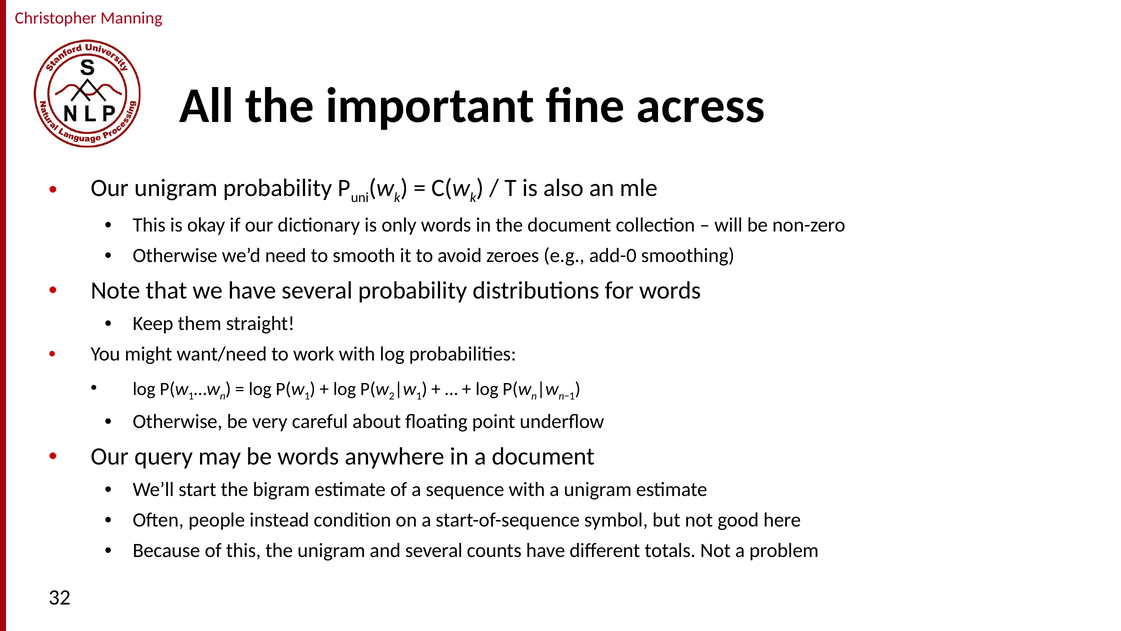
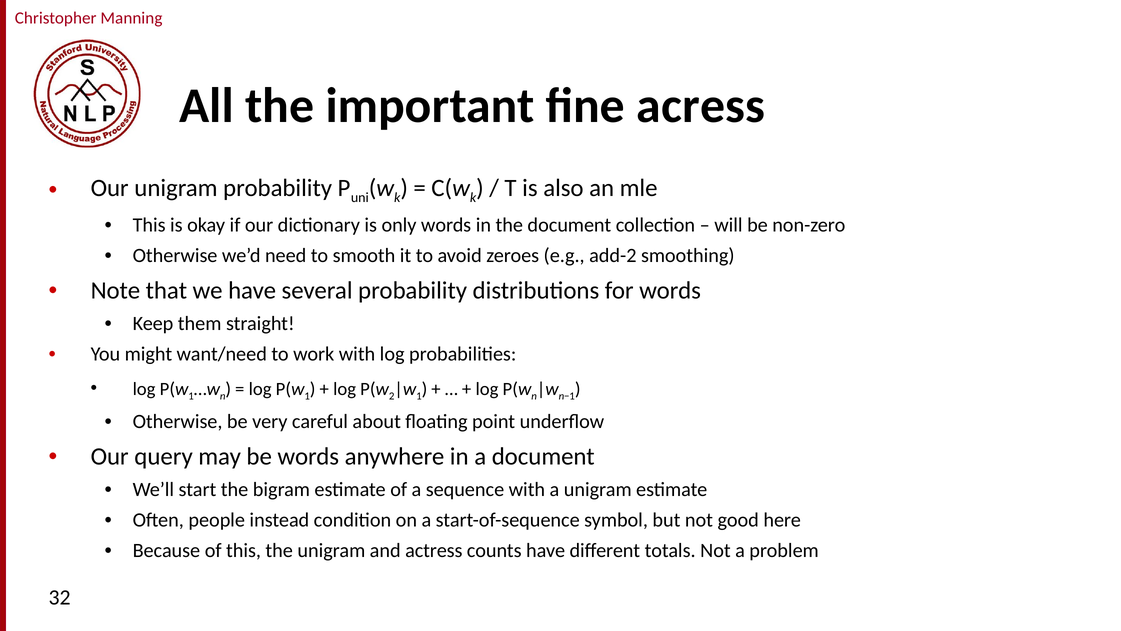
add-0: add-0 -> add-2
and several: several -> actress
